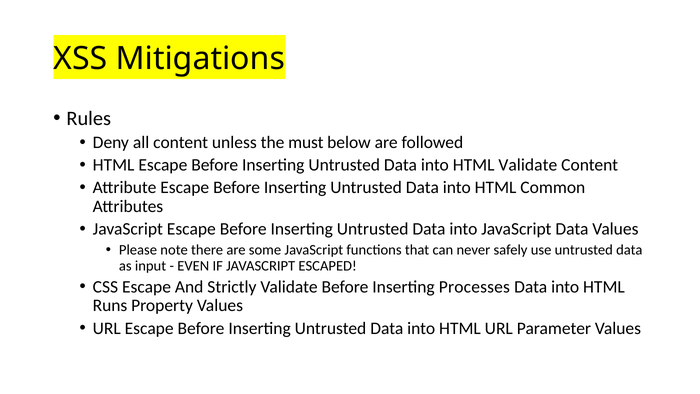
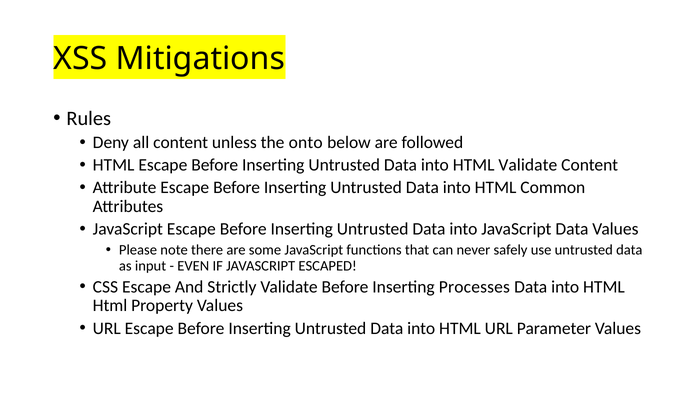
must: must -> onto
Runs at (110, 306): Runs -> Html
